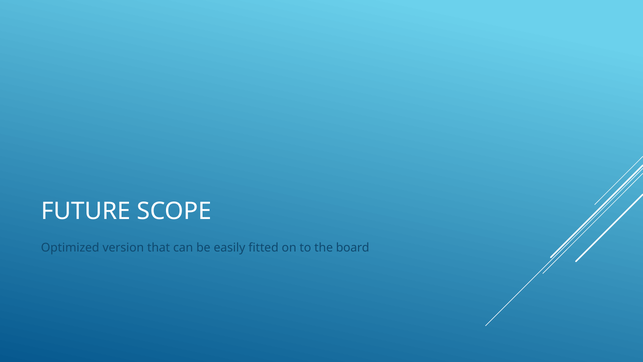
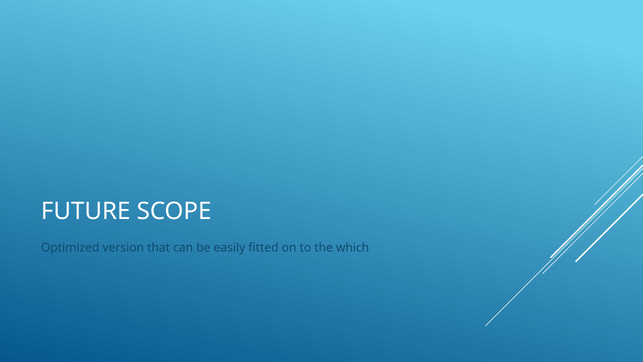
board: board -> which
